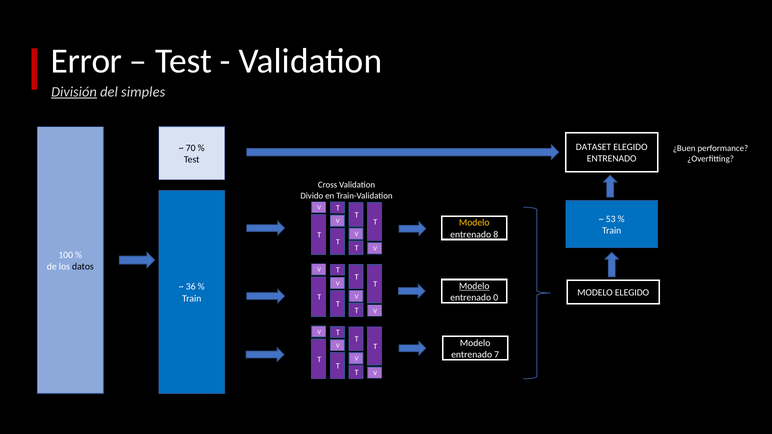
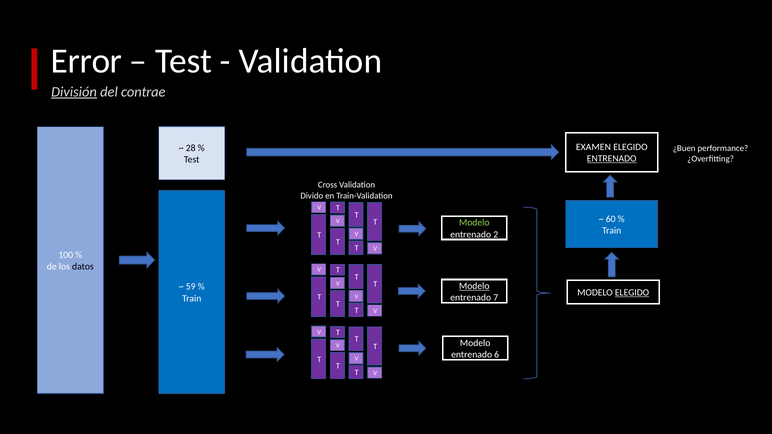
simples: simples -> contrae
DATASET: DATASET -> EXAMEN
70: 70 -> 28
ENTRENADO at (612, 159) underline: none -> present
53: 53 -> 60
Modelo at (474, 223) colour: yellow -> light green
8: 8 -> 2
36: 36 -> 59
ELEGIDO at (632, 293) underline: none -> present
0: 0 -> 7
7: 7 -> 6
